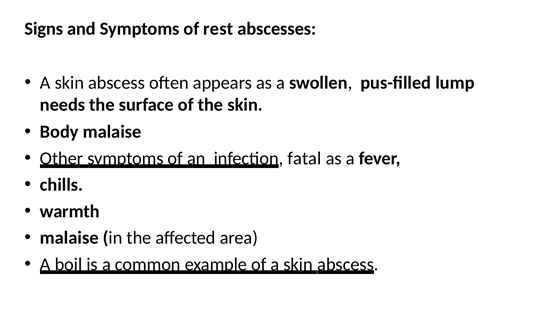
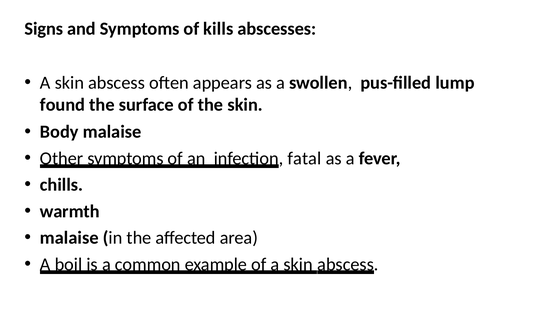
rest: rest -> kills
needs: needs -> found
